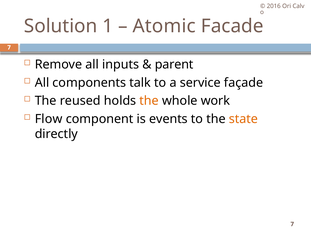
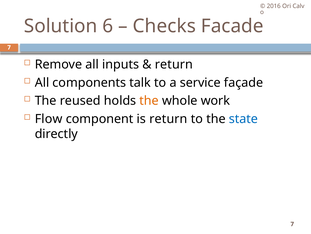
1: 1 -> 6
Atomic: Atomic -> Checks
parent at (174, 64): parent -> return
is events: events -> return
state colour: orange -> blue
